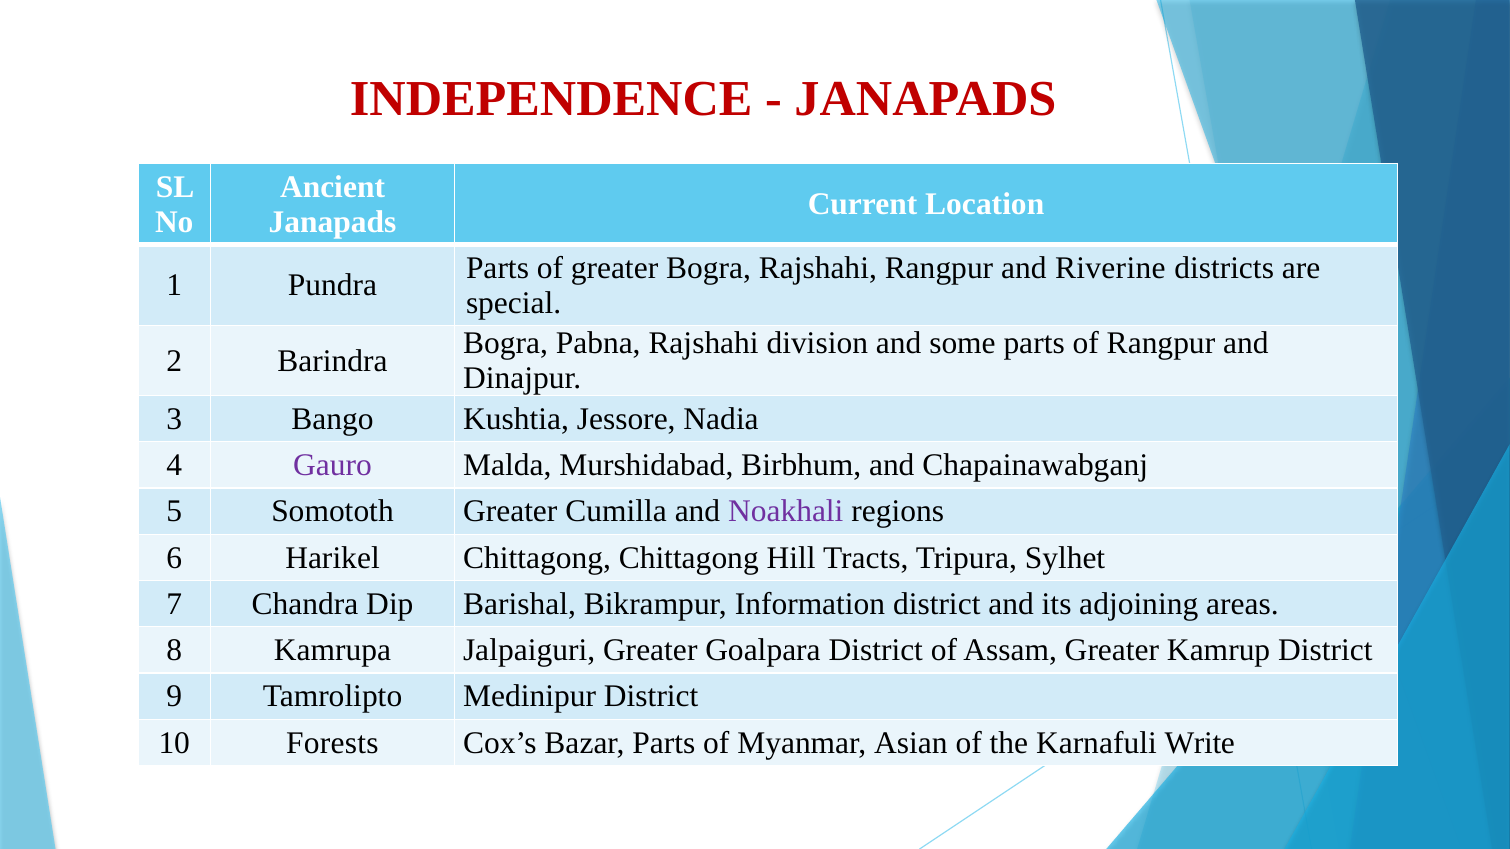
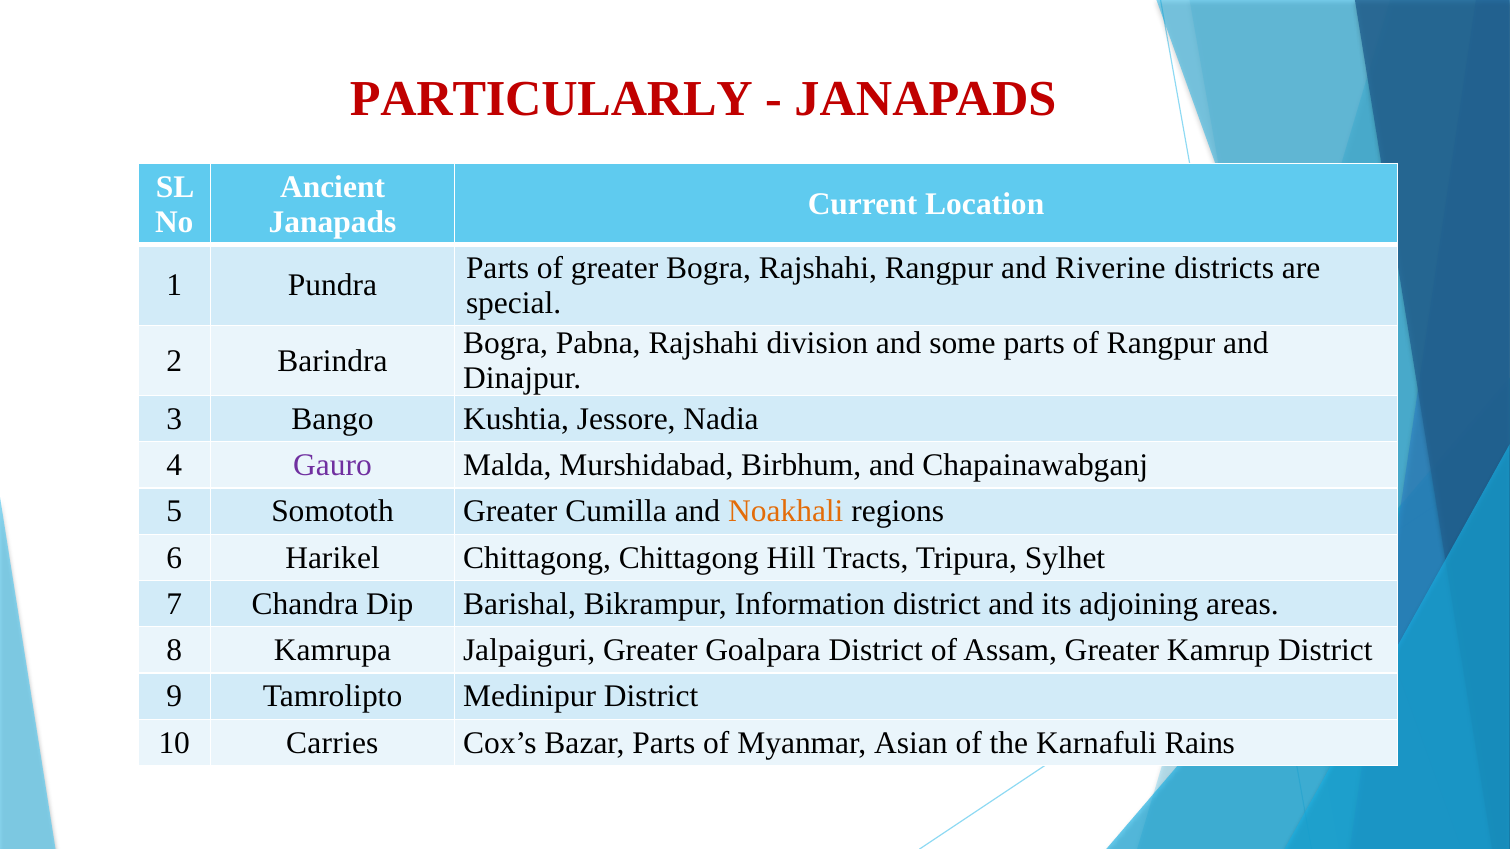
INDEPENDENCE: INDEPENDENCE -> PARTICULARLY
Noakhali colour: purple -> orange
Forests: Forests -> Carries
Write: Write -> Rains
